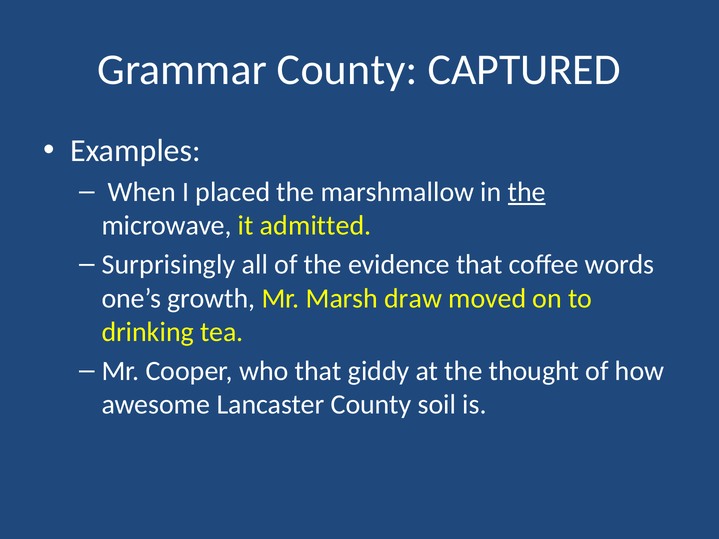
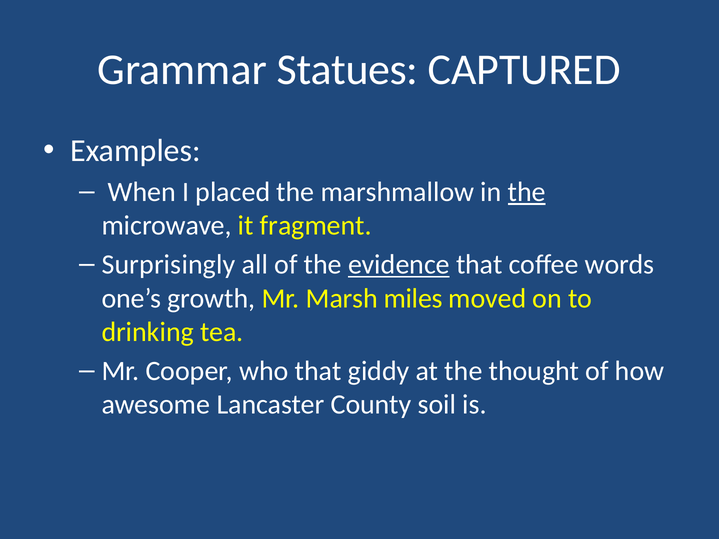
Grammar County: County -> Statues
admitted: admitted -> fragment
evidence underline: none -> present
draw: draw -> miles
